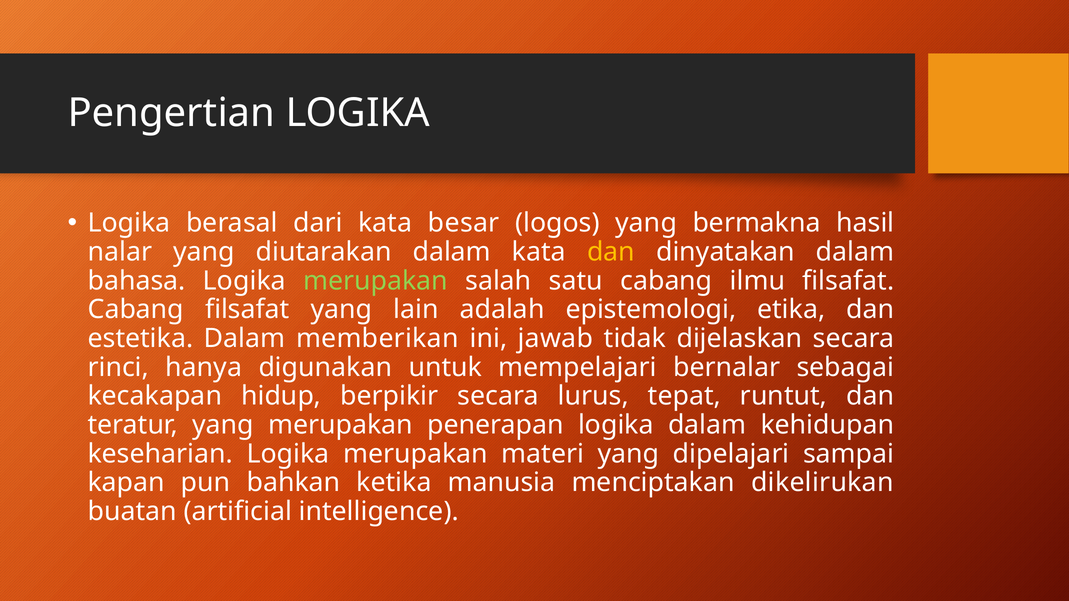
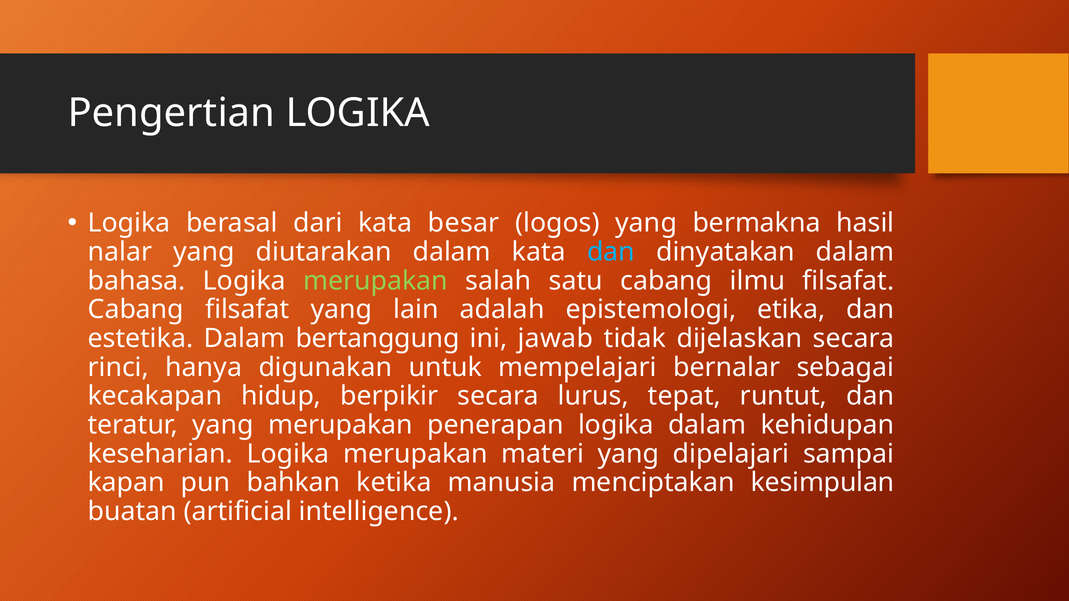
dan at (611, 252) colour: yellow -> light blue
memberikan: memberikan -> bertanggung
dikelirukan: dikelirukan -> kesimpulan
